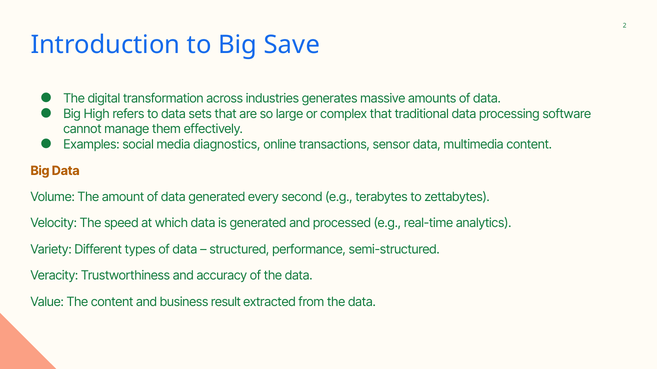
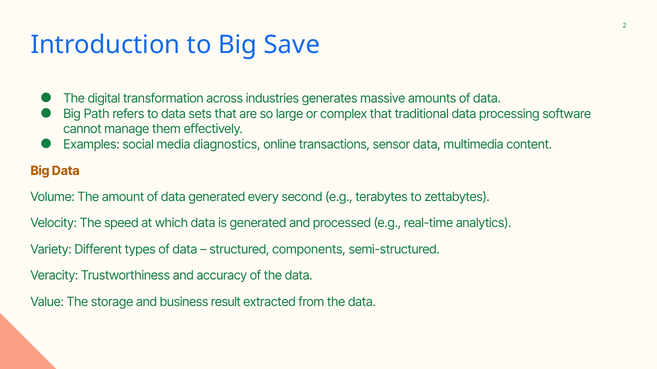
High: High -> Path
performance: performance -> components
The content: content -> storage
